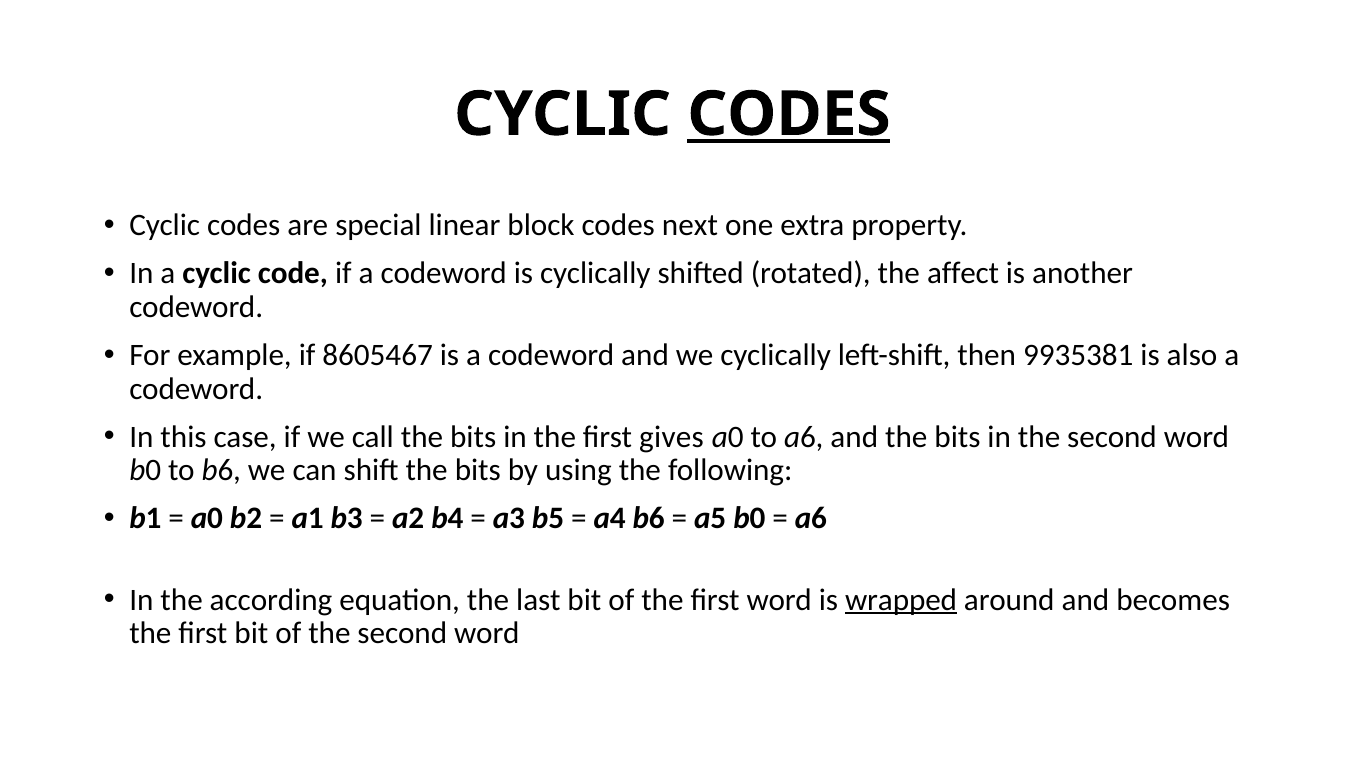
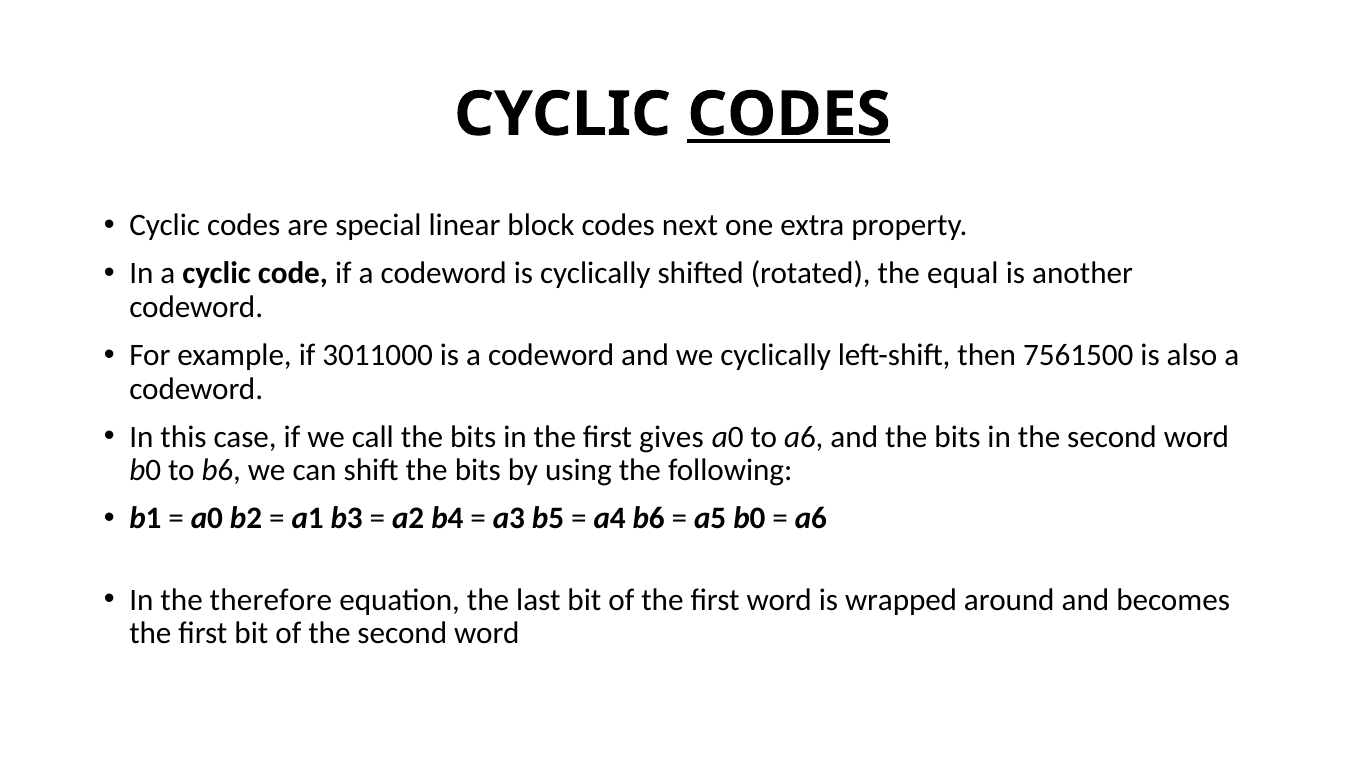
affect: affect -> equal
8605467: 8605467 -> 3011000
9935381: 9935381 -> 7561500
according: according -> therefore
wrapped underline: present -> none
